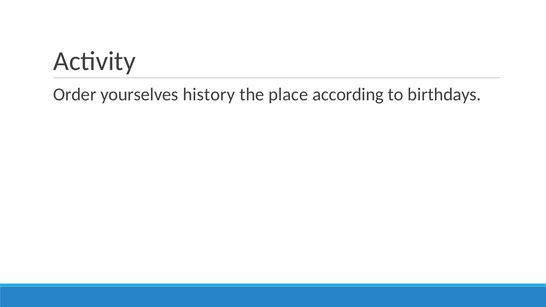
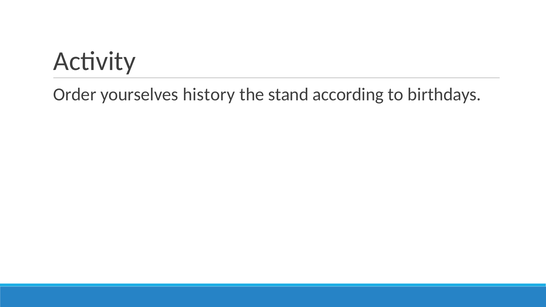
place: place -> stand
